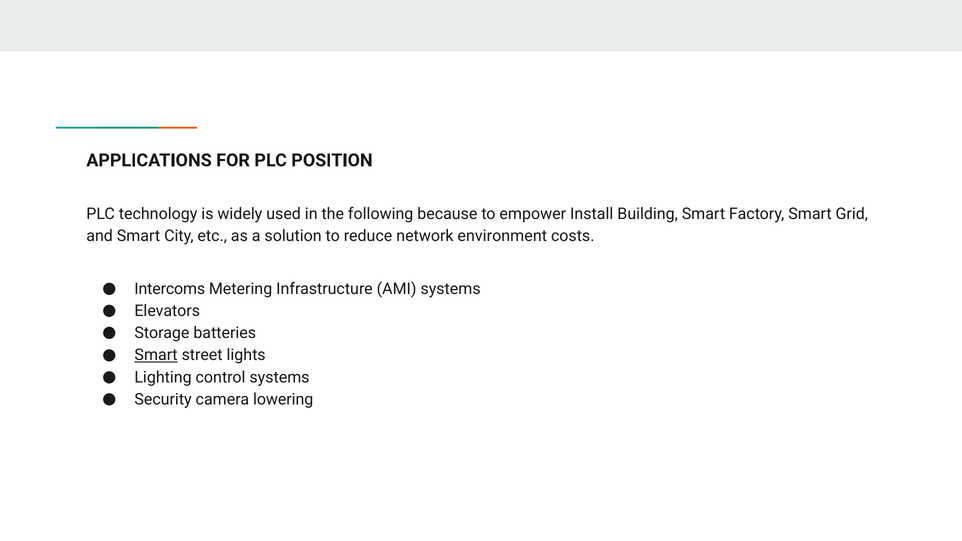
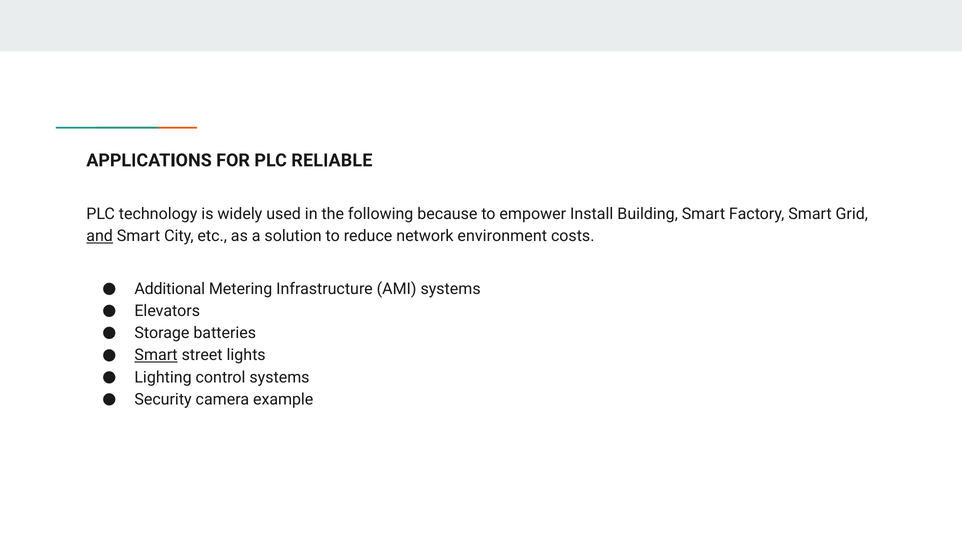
POSITION: POSITION -> RELIABLE
and underline: none -> present
Intercoms: Intercoms -> Additional
lowering: lowering -> example
